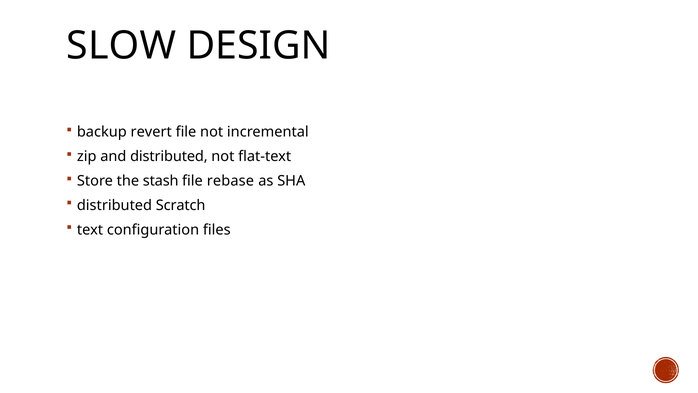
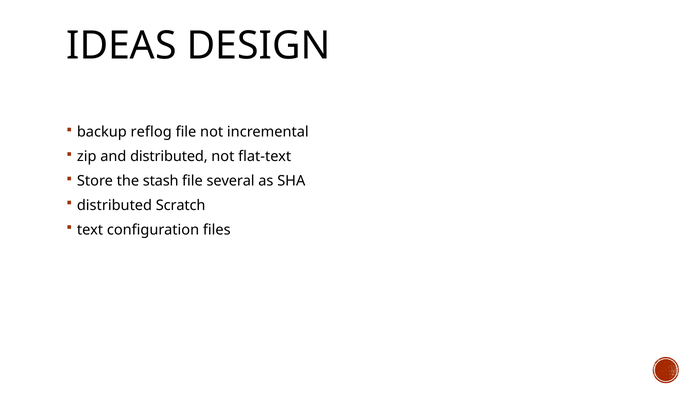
SLOW: SLOW -> IDEAS
revert: revert -> reflog
rebase: rebase -> several
